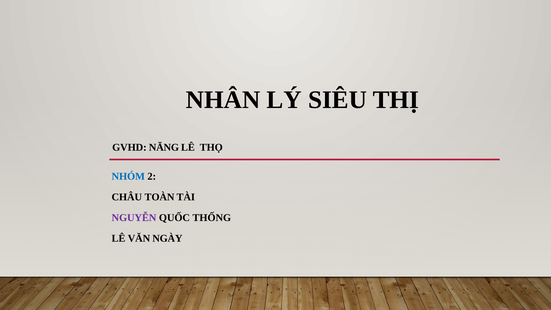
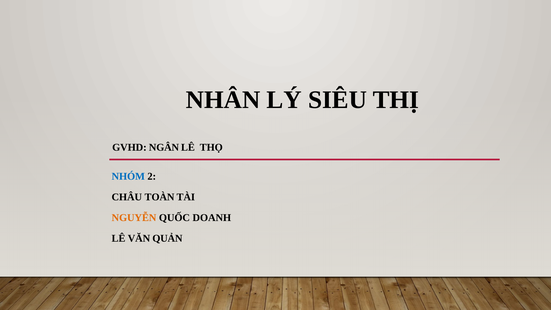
NĂNG: NĂNG -> NGÂN
NGUYỄN colour: purple -> orange
THỐNG: THỐNG -> DOANH
NGÀY: NGÀY -> QUẢN
